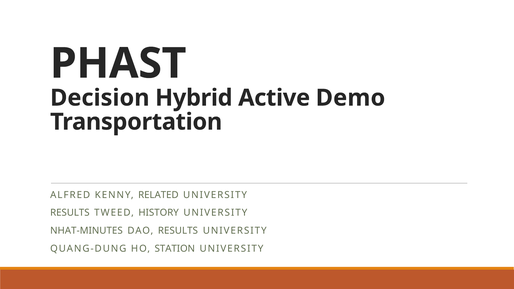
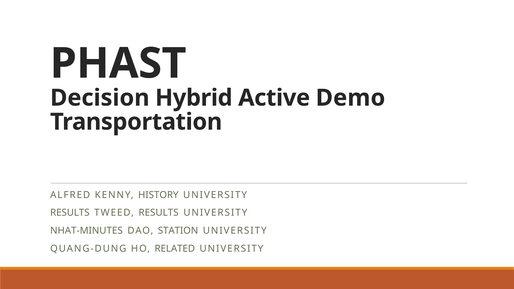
RELATED: RELATED -> HISTORY
TWEED HISTORY: HISTORY -> RESULTS
DAO RESULTS: RESULTS -> STATION
STATION: STATION -> RELATED
